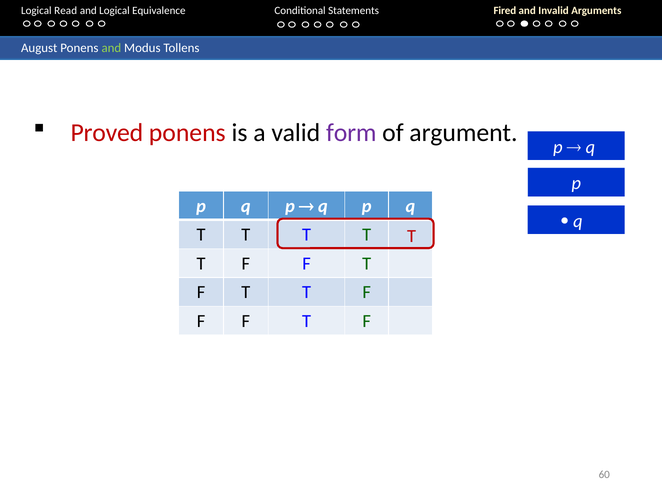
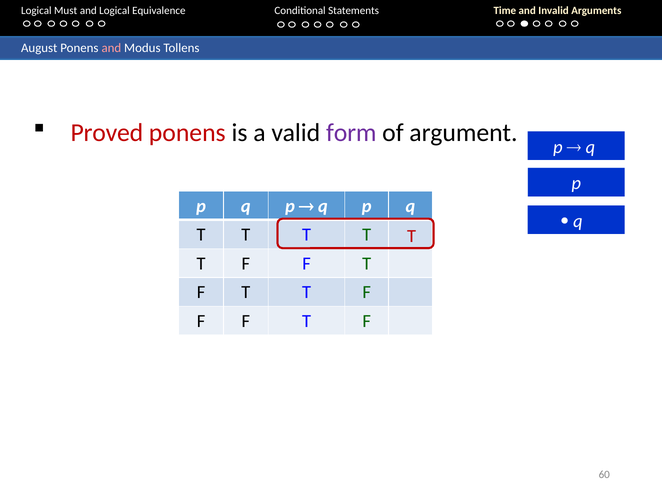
Read: Read -> Must
Fired: Fired -> Time
and at (111, 48) colour: light green -> pink
